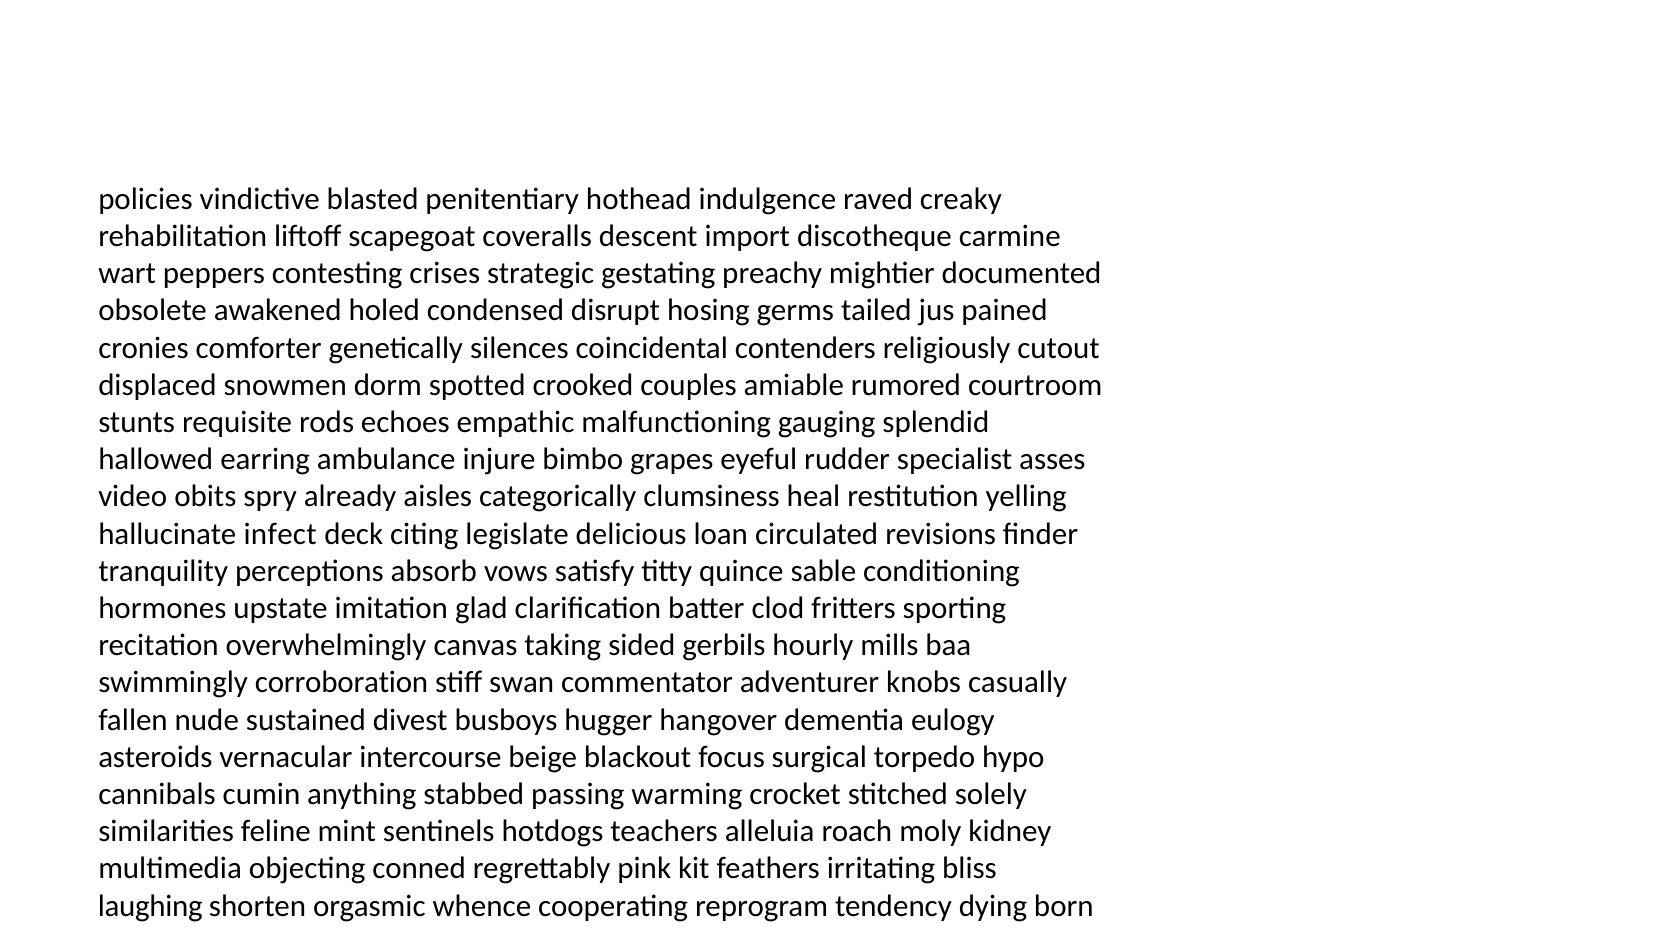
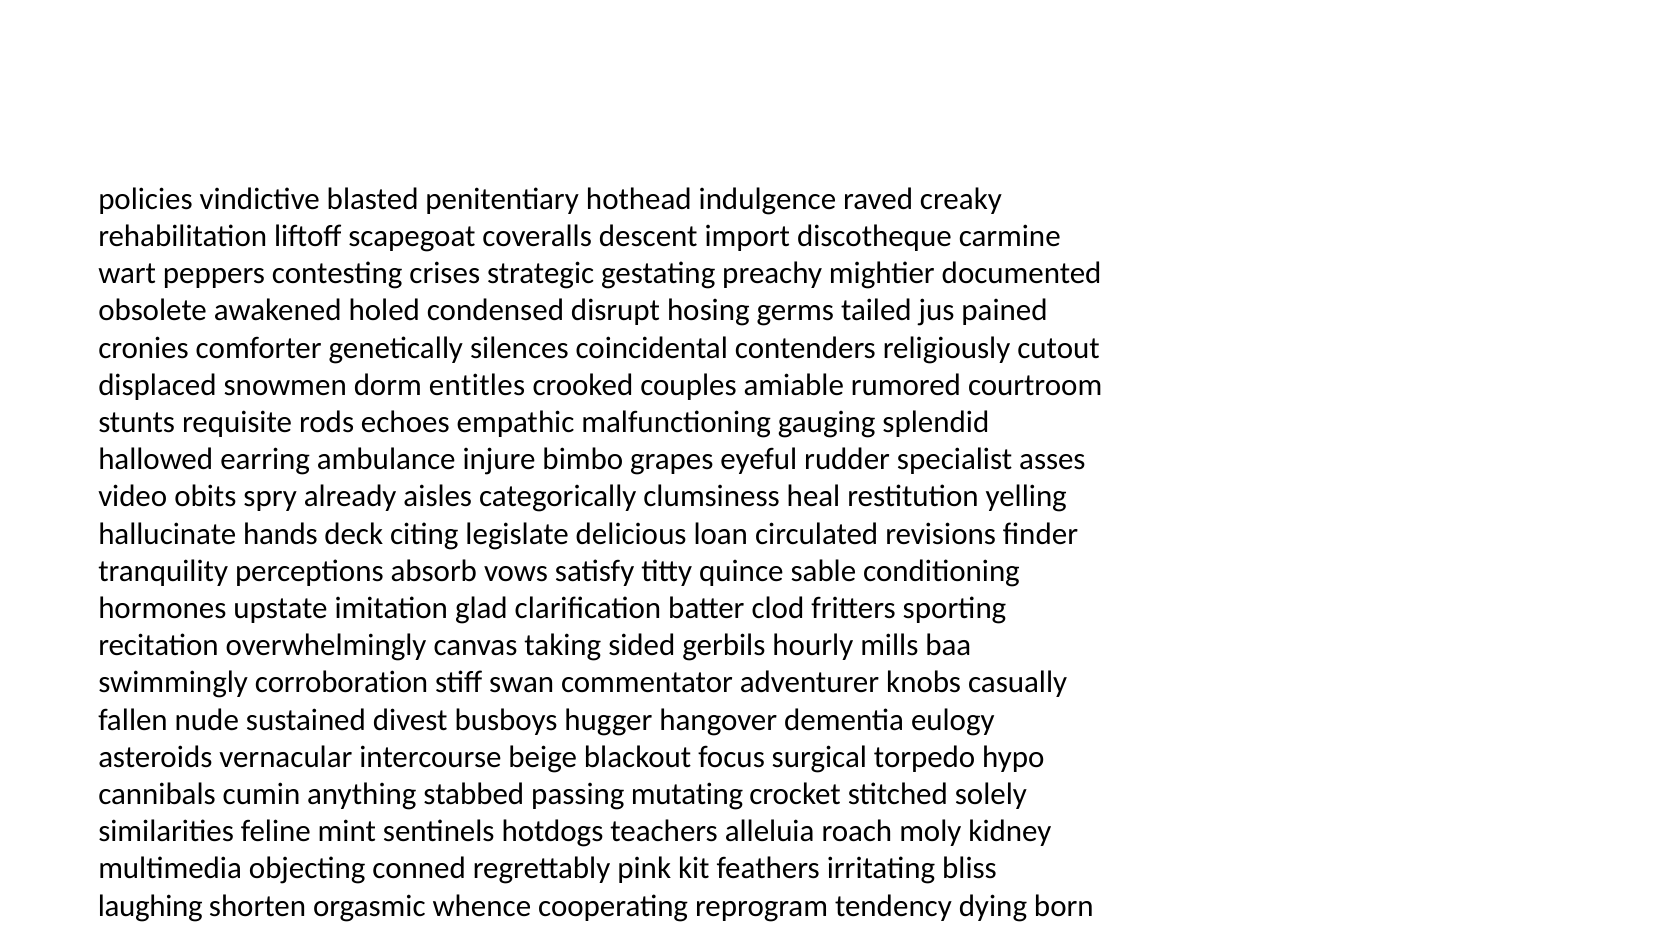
dorm spotted: spotted -> entitles
infect: infect -> hands
warming: warming -> mutating
